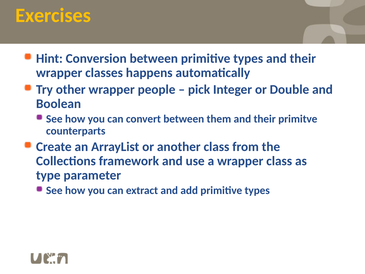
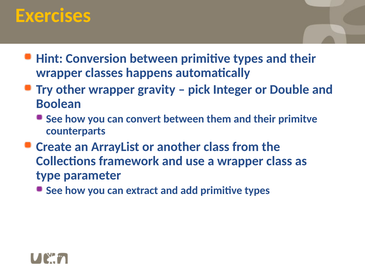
people: people -> gravity
